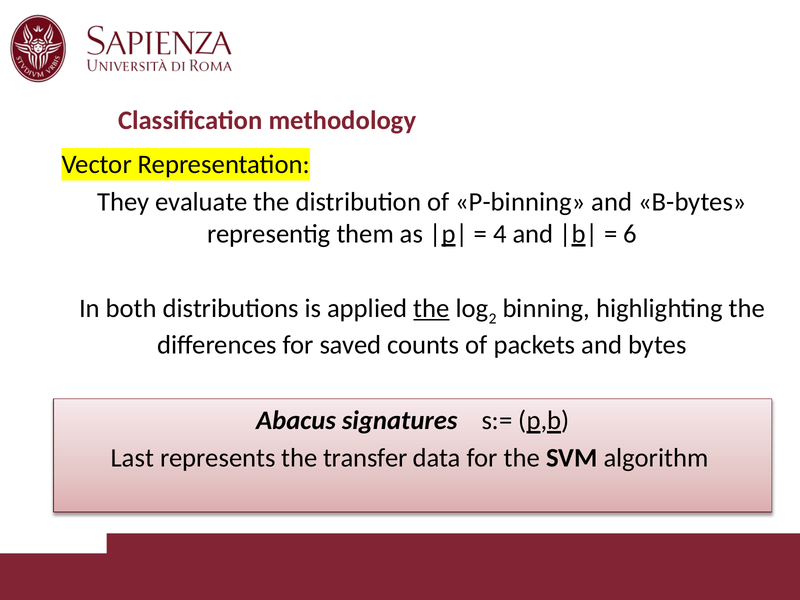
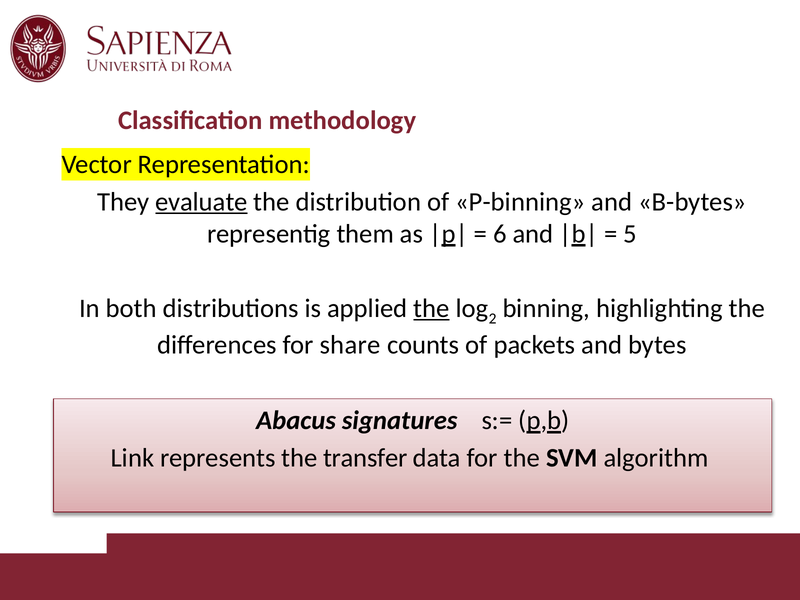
evaluate underline: none -> present
4: 4 -> 6
6: 6 -> 5
saved: saved -> share
Last: Last -> Link
